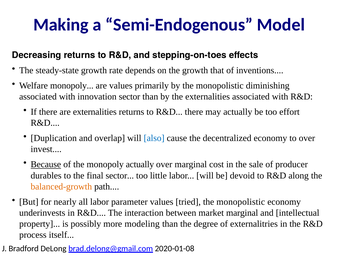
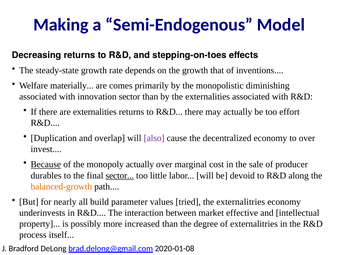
Welfare monopoly: monopoly -> materially
are values: values -> comes
also colour: blue -> purple
sector at (120, 175) underline: none -> present
all labor: labor -> build
tried the monopolistic: monopolistic -> externalitries
market marginal: marginal -> effective
modeling: modeling -> increased
